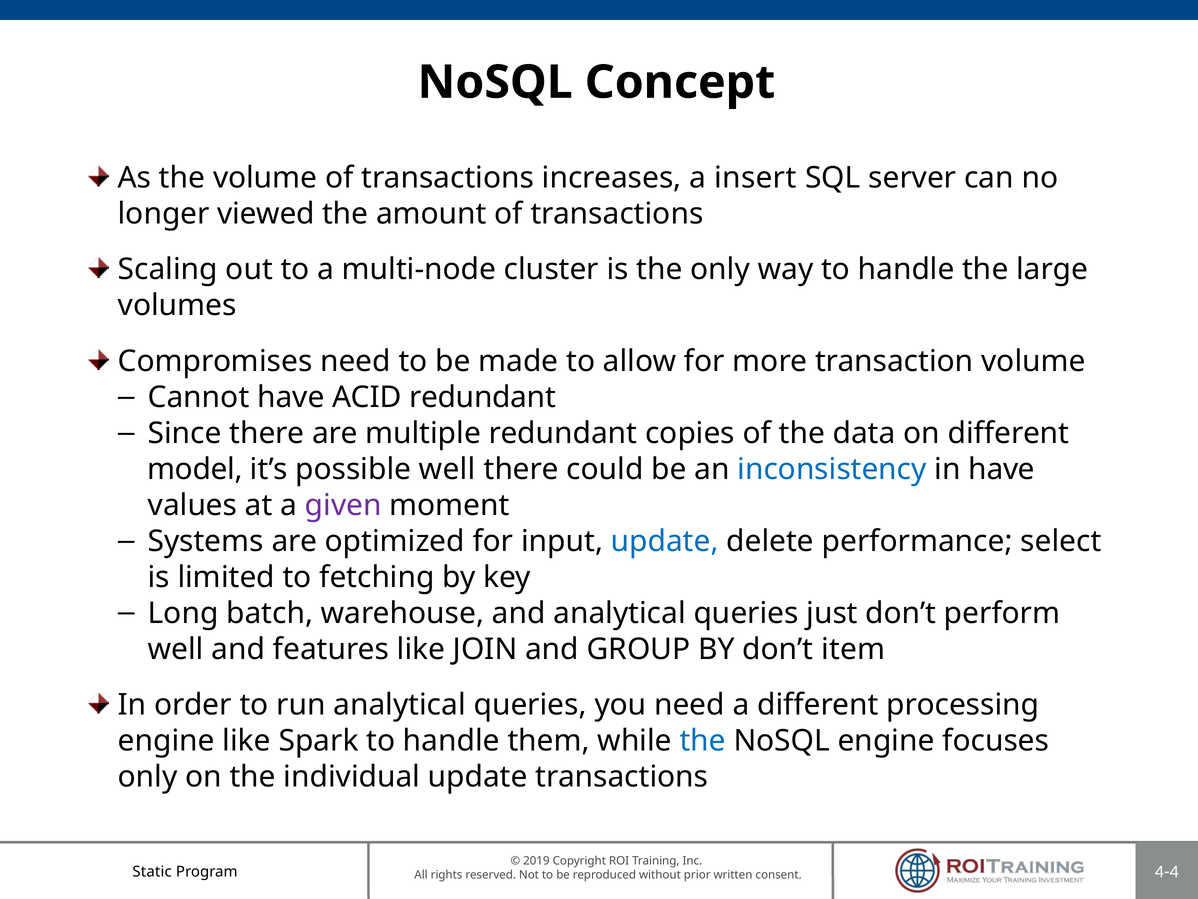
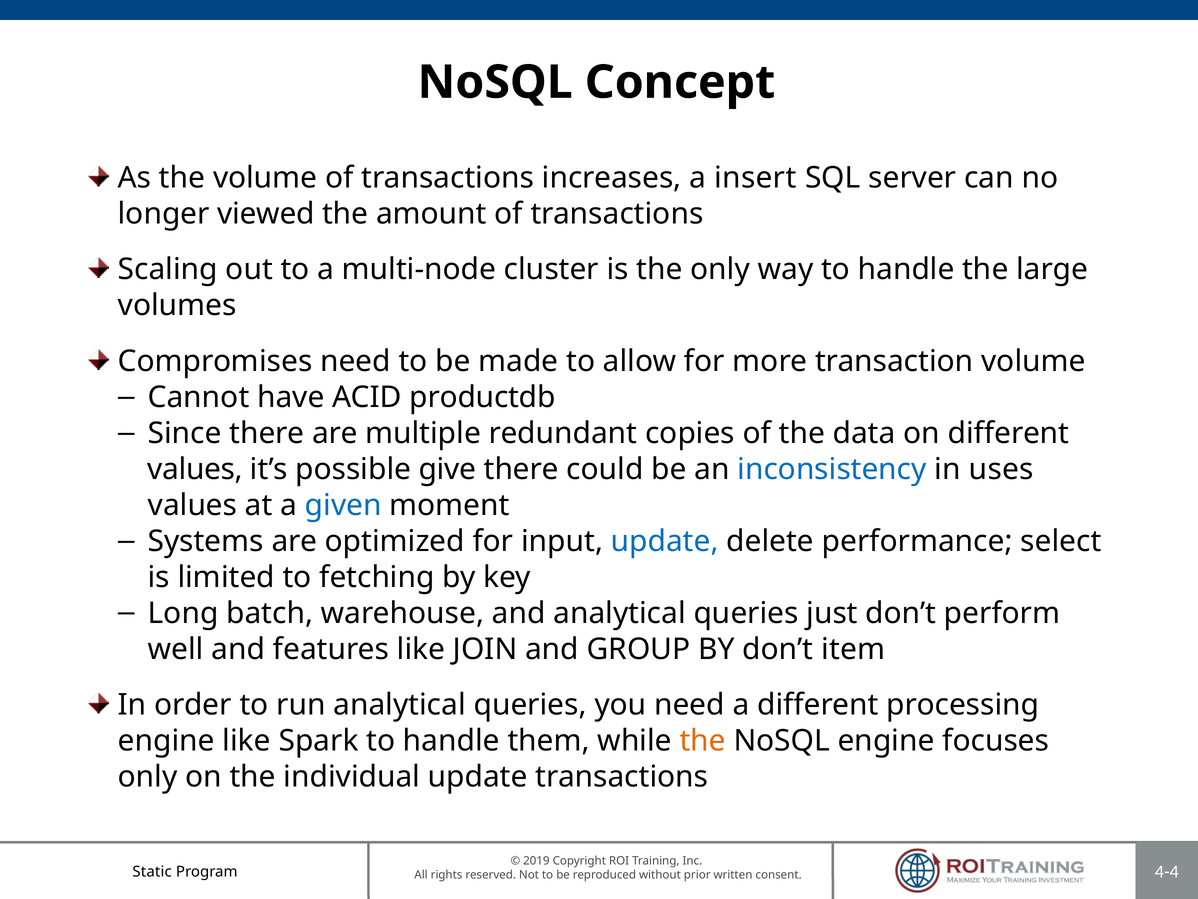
ACID redundant: redundant -> productdb
model at (195, 469): model -> values
possible well: well -> give
in have: have -> uses
given colour: purple -> blue
the at (703, 741) colour: blue -> orange
